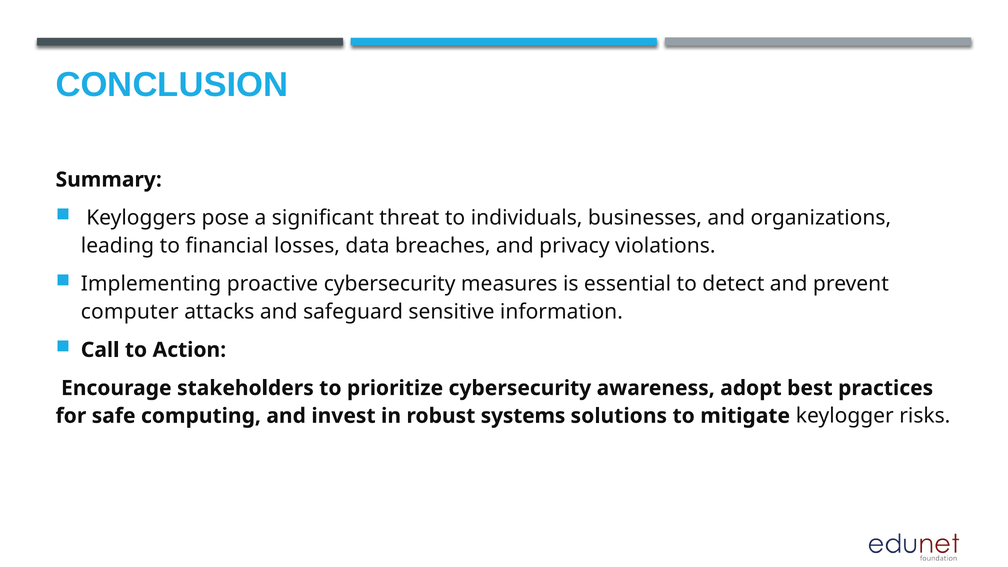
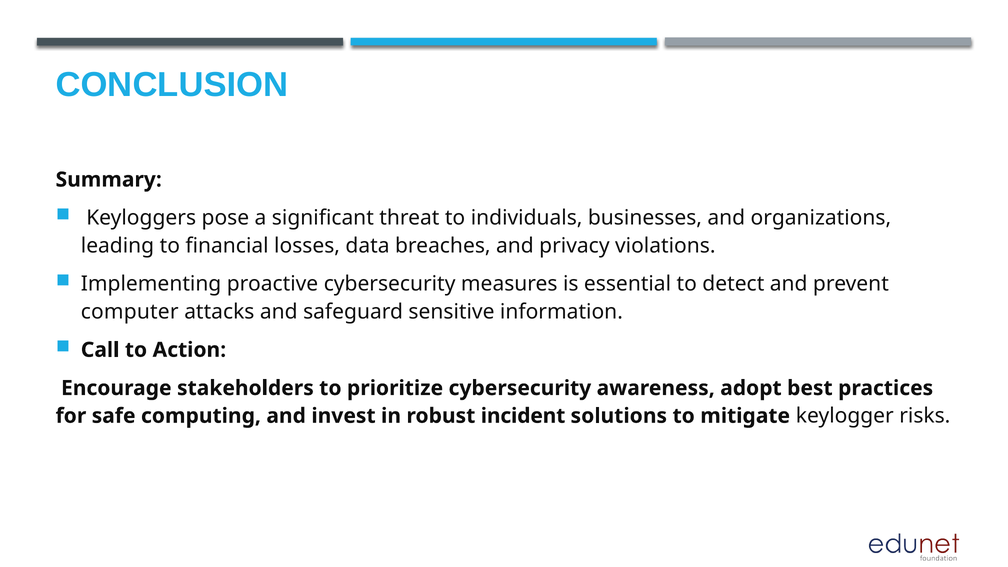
systems: systems -> incident
